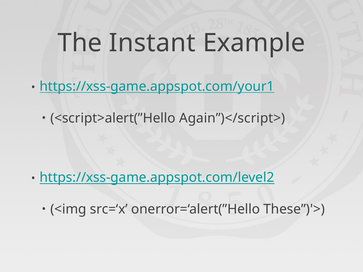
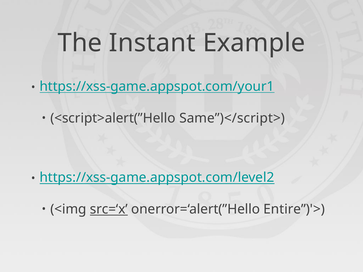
Again”)</script>: Again”)</script> -> Same”)</script>
src=‘x underline: none -> present
These”)'>: These”)'> -> Entire”)'>
